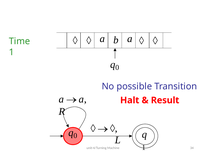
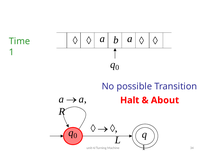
Result: Result -> About
